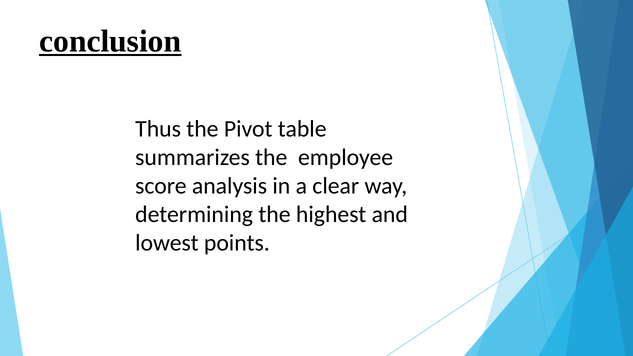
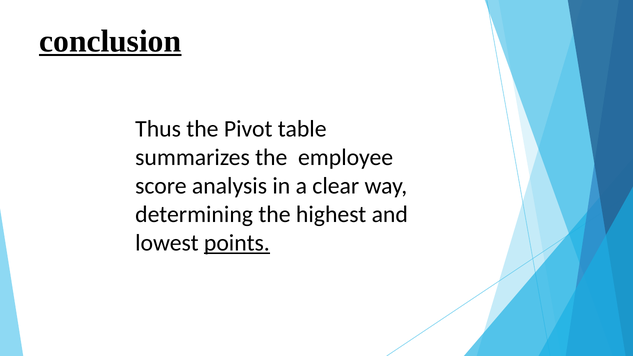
points underline: none -> present
